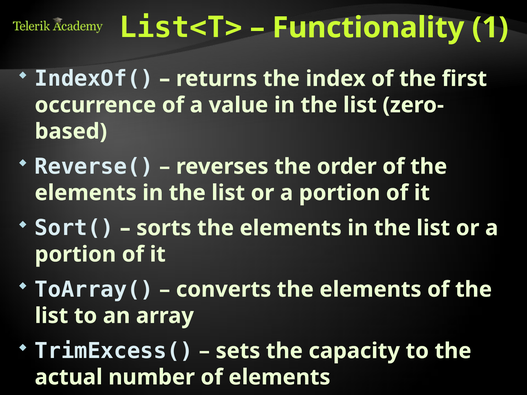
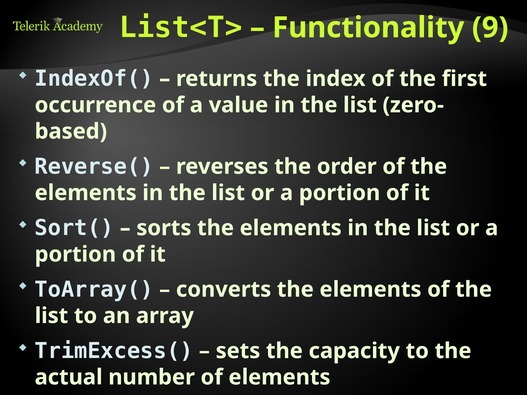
1: 1 -> 9
